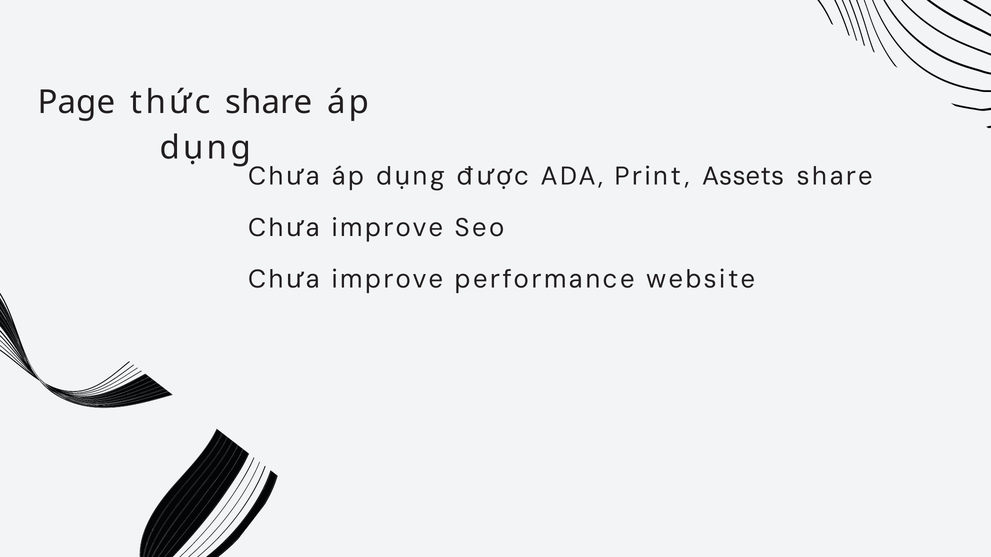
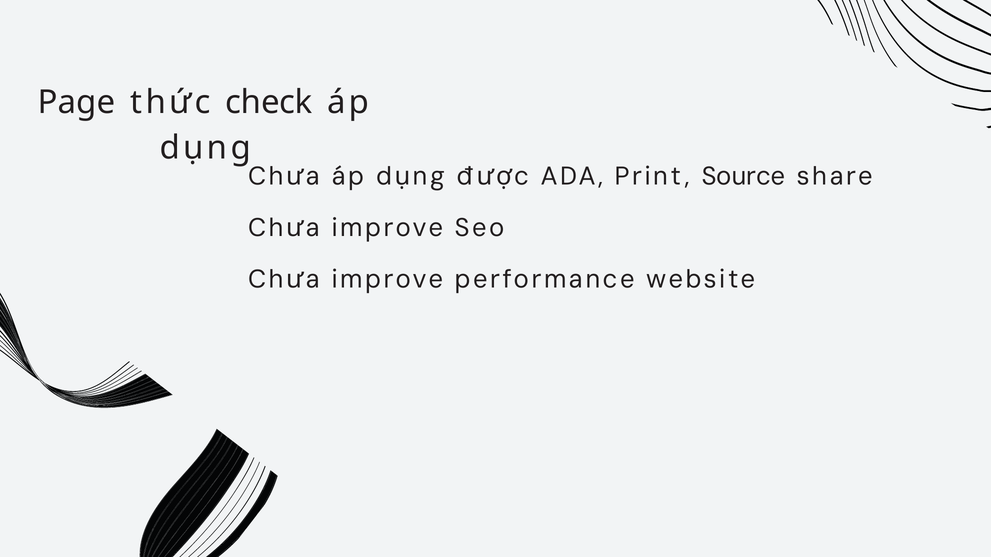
thức share: share -> check
Assets: Assets -> Source
